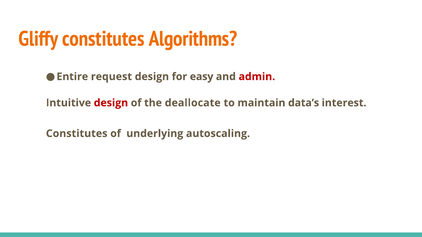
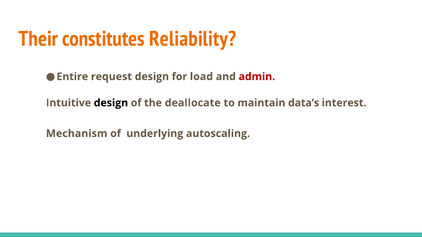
Gliffy: Gliffy -> Their
Algorithms: Algorithms -> Reliability
easy: easy -> load
design at (111, 103) colour: red -> black
Constitutes at (77, 134): Constitutes -> Mechanism
